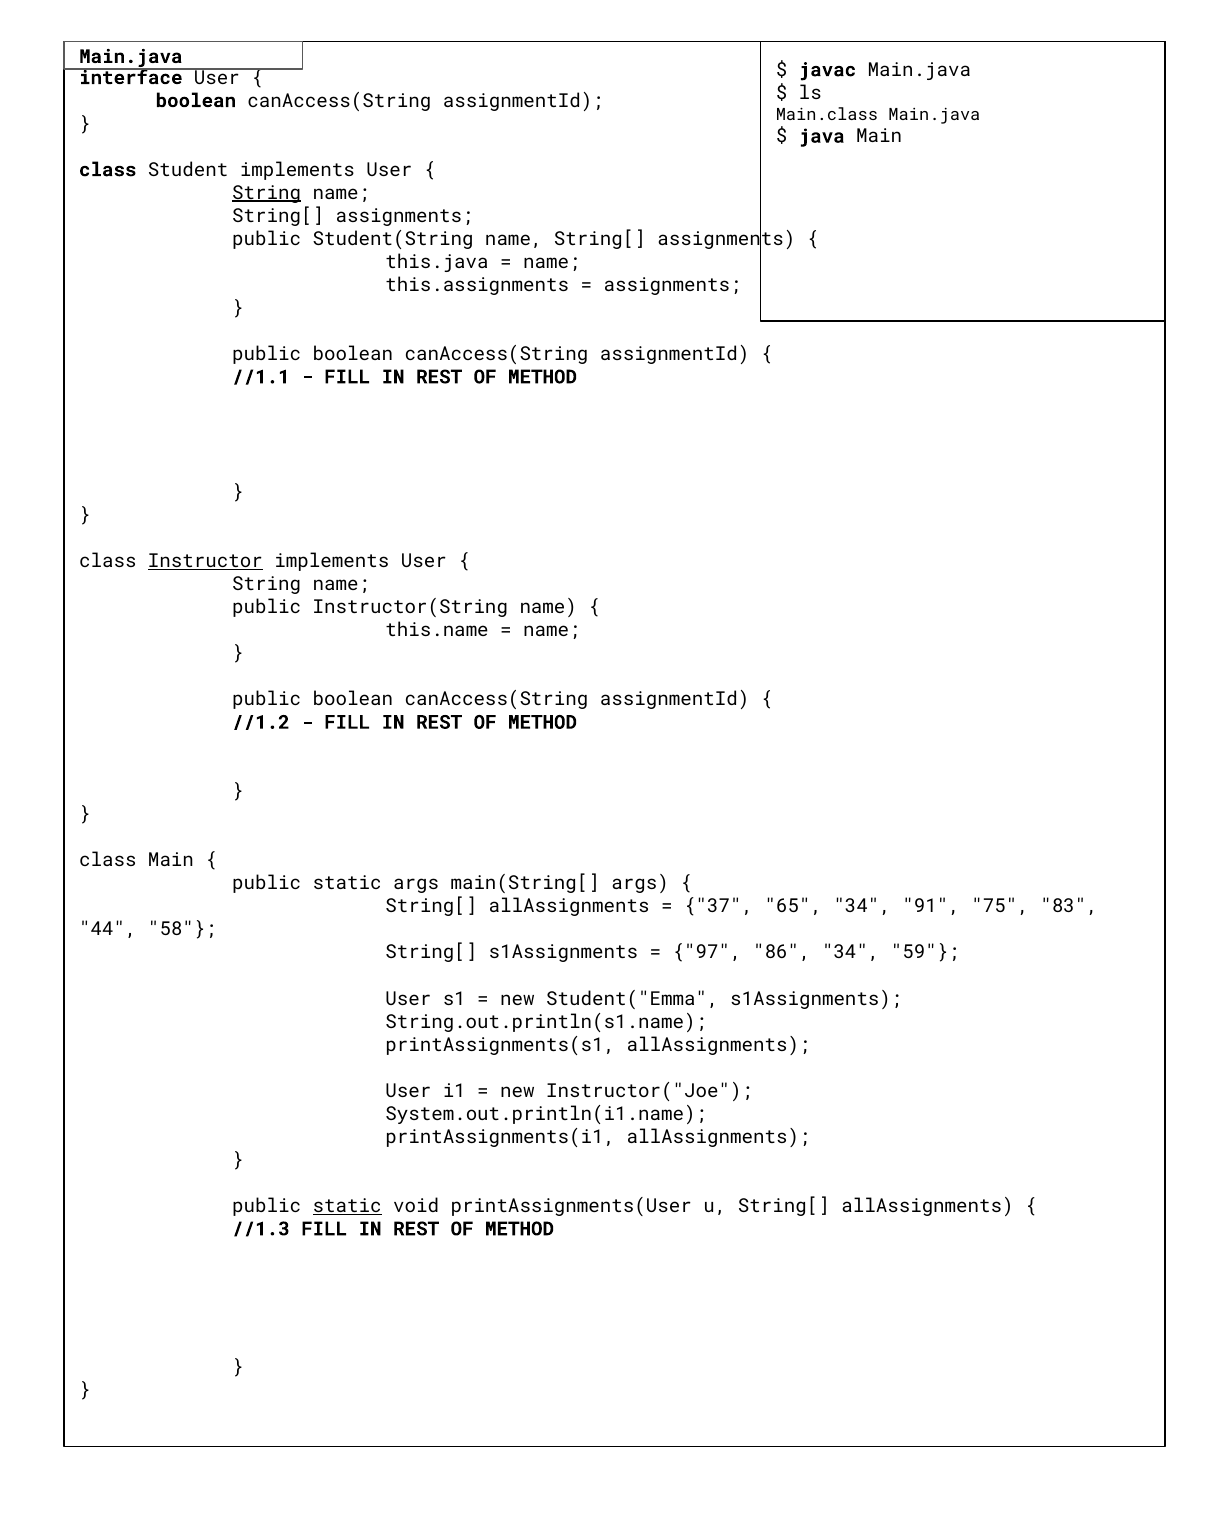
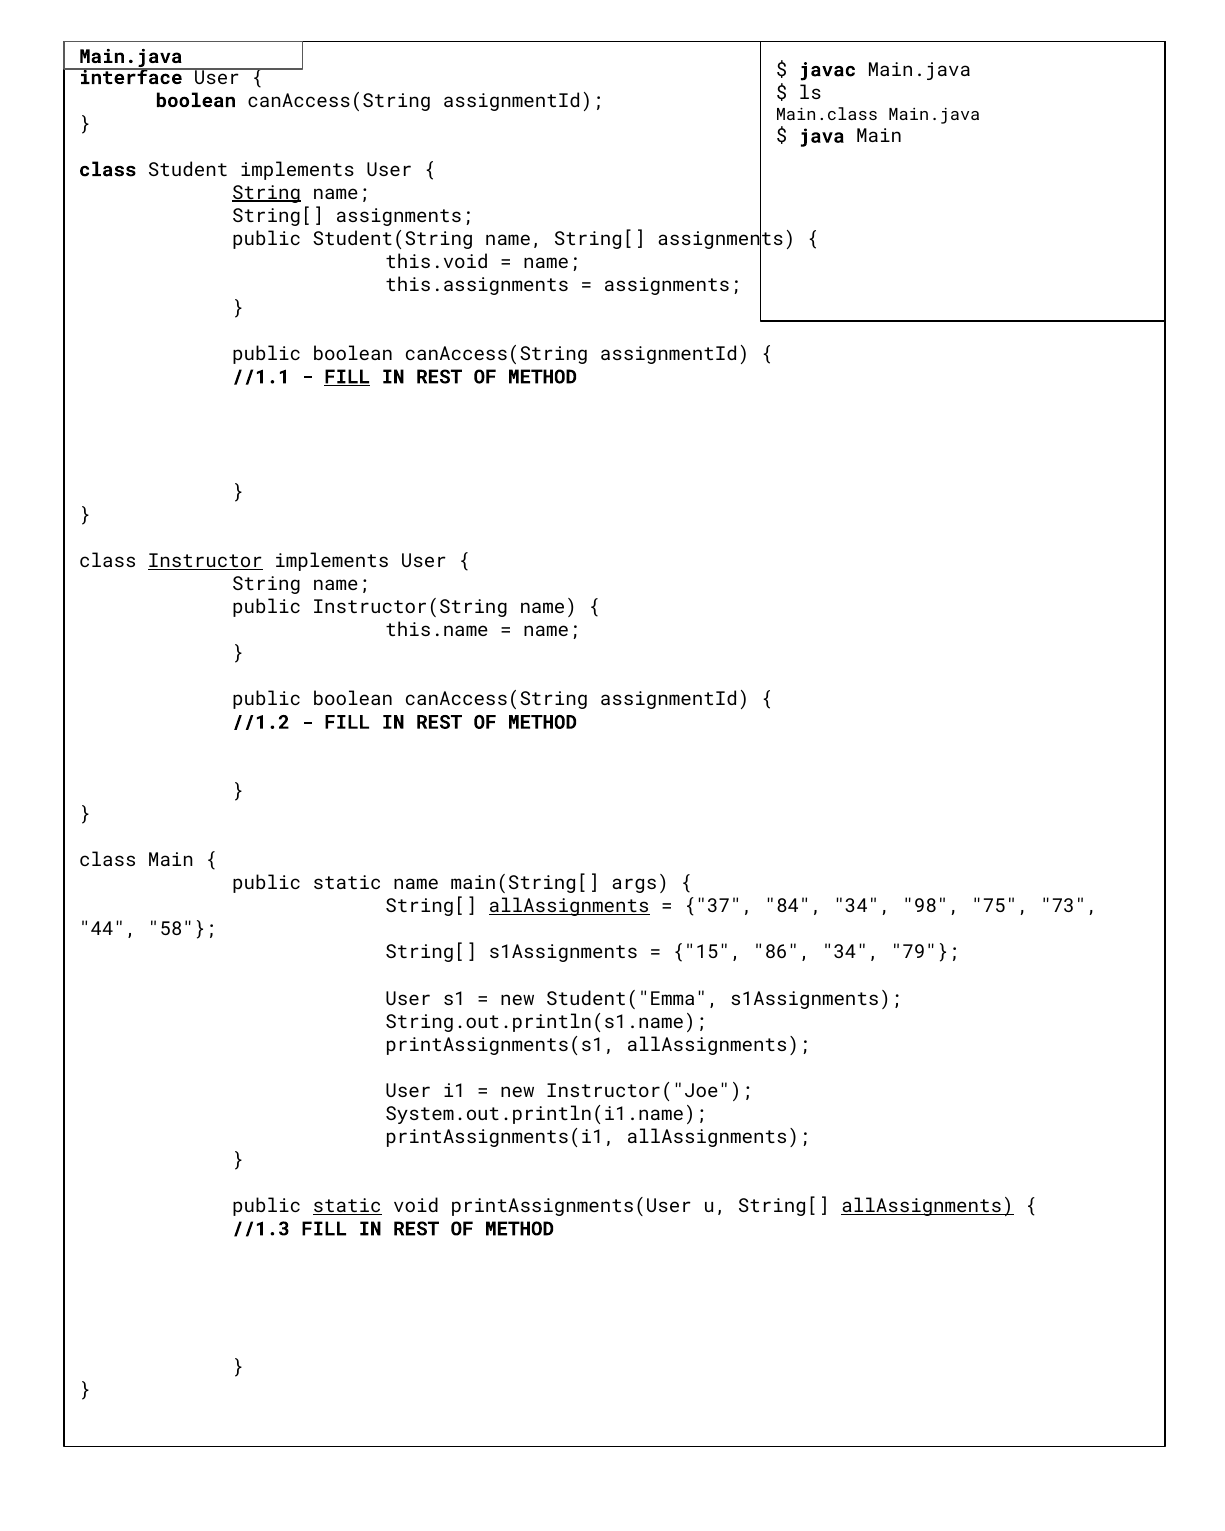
this.java: this.java -> this.void
FILL at (347, 377) underline: none -> present
static args: args -> name
allAssignments at (569, 907) underline: none -> present
65: 65 -> 84
91: 91 -> 98
83: 83 -> 73
97: 97 -> 15
59: 59 -> 79
allAssignments at (928, 1206) underline: none -> present
